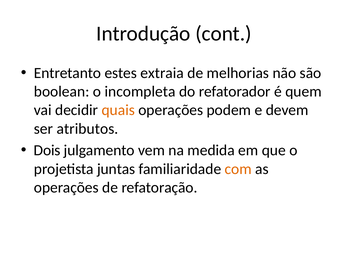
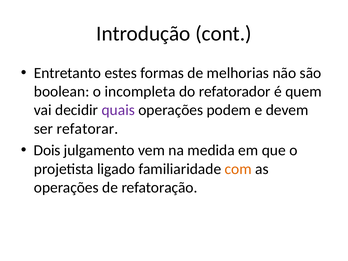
extraia: extraia -> formas
quais colour: orange -> purple
atributos: atributos -> refatorar
juntas: juntas -> ligado
